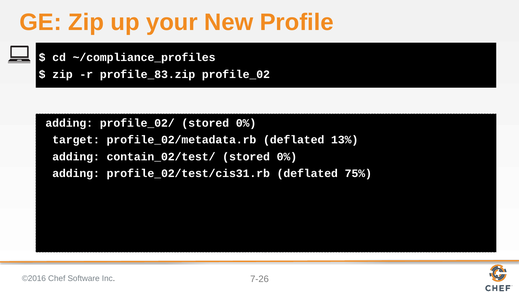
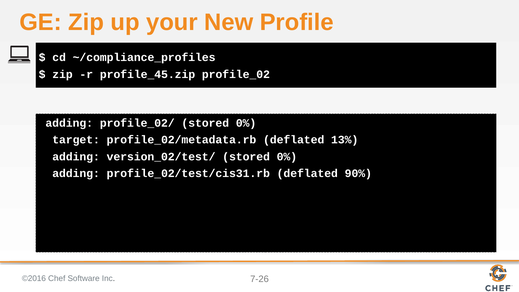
profile_83.zip: profile_83.zip -> profile_45.zip
contain_02/test/: contain_02/test/ -> version_02/test/
75%: 75% -> 90%
